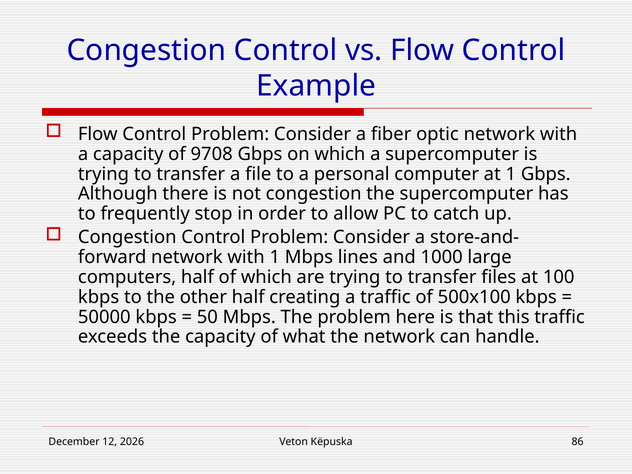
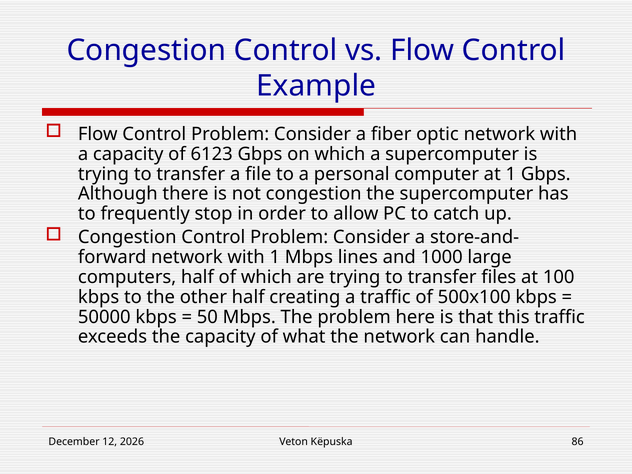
9708: 9708 -> 6123
